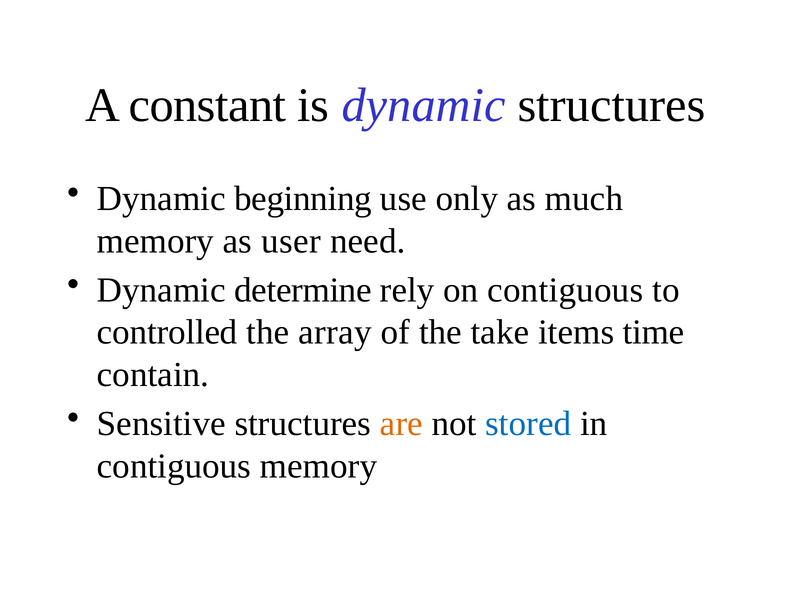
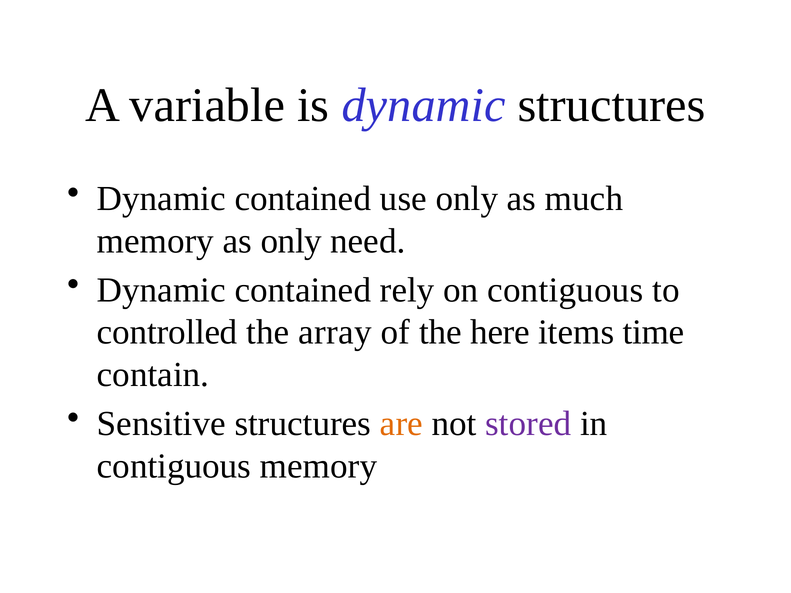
constant: constant -> variable
beginning at (303, 199): beginning -> contained
as user: user -> only
determine at (303, 290): determine -> contained
take: take -> here
stored colour: blue -> purple
